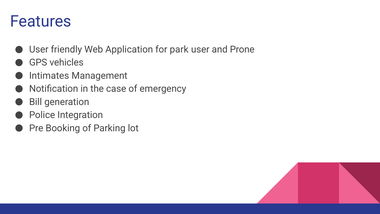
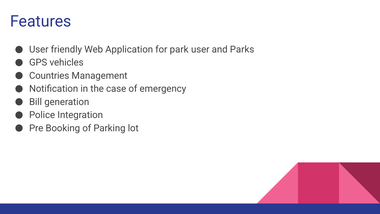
Prone: Prone -> Parks
Intimates: Intimates -> Countries
